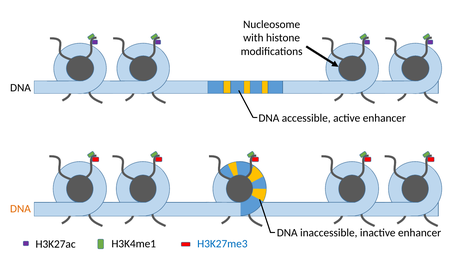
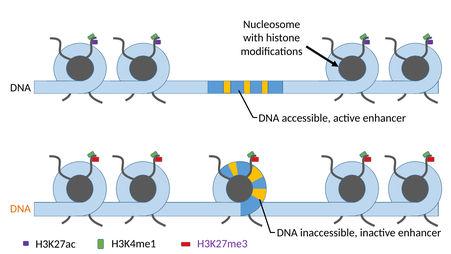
H3K27me3 colour: blue -> purple
